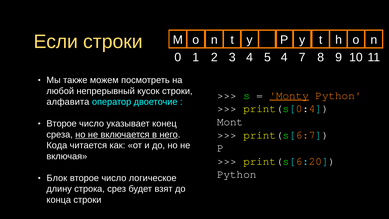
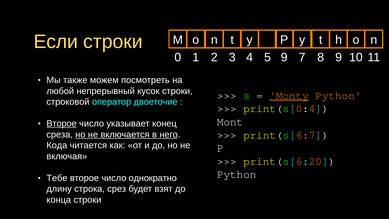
5 4: 4 -> 9
алфавита: алфавита -> строковой
Второе at (62, 123) underline: none -> present
Блок: Блок -> Тебе
логическое: логическое -> однократно
